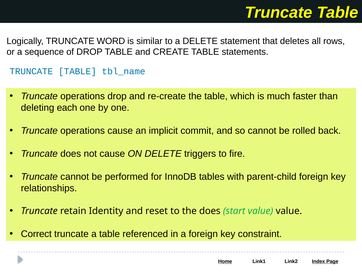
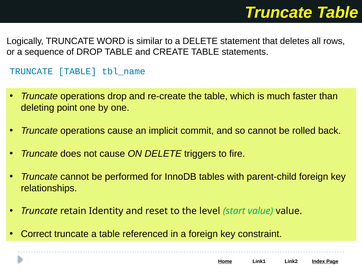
each: each -> point
the does: does -> level
